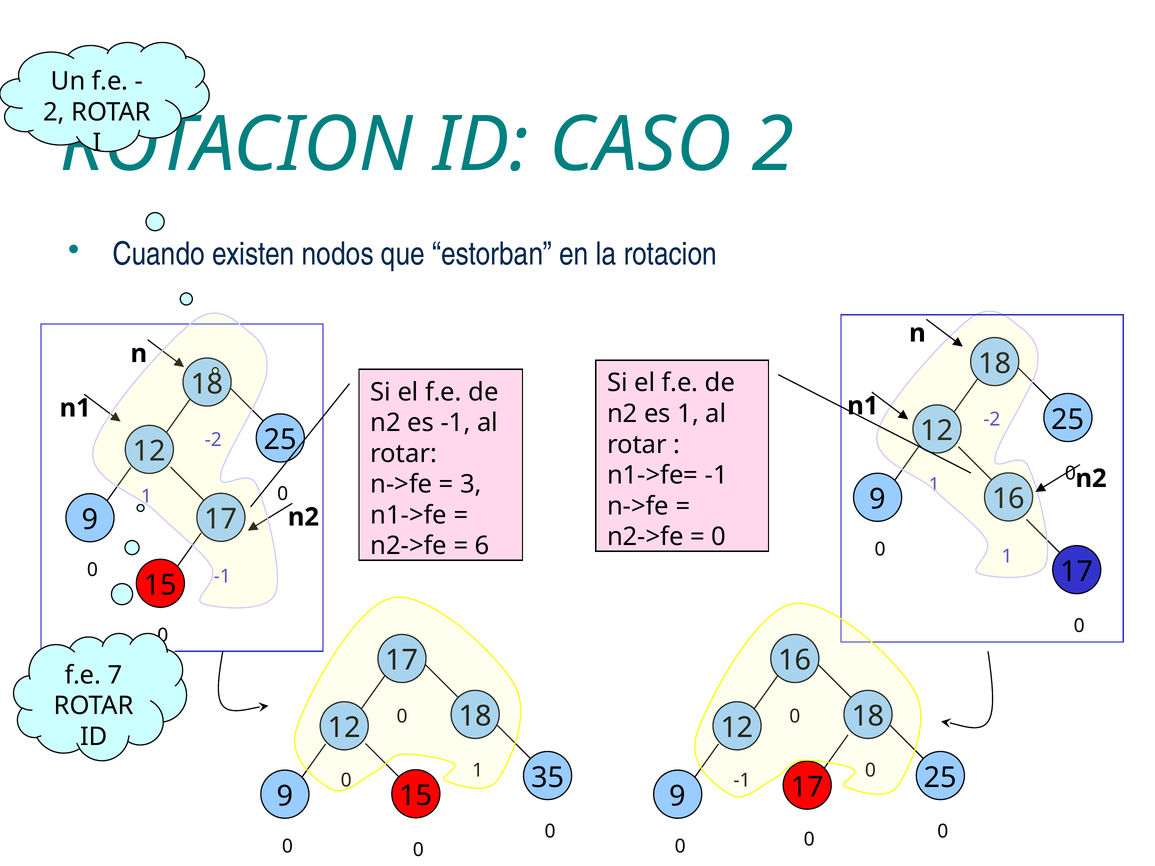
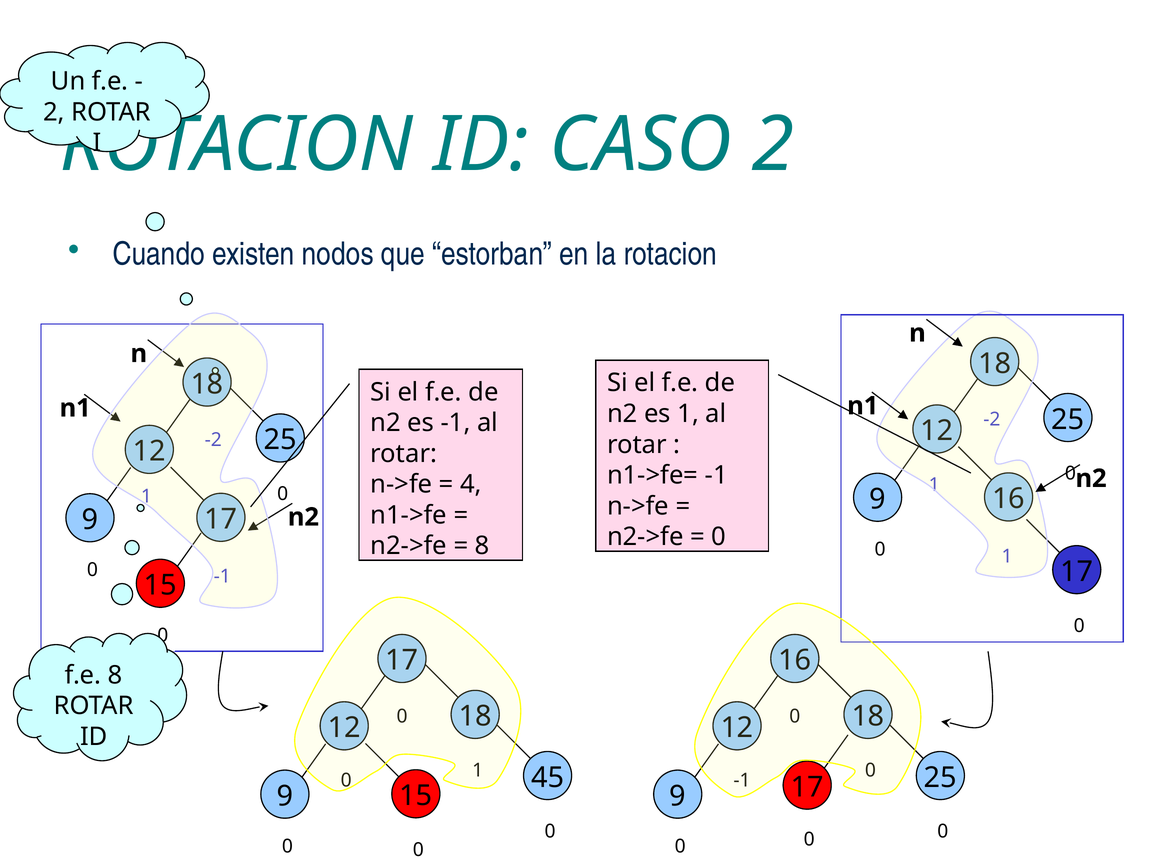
3: 3 -> 4
6 at (482, 546): 6 -> 8
f.e 7: 7 -> 8
35: 35 -> 45
